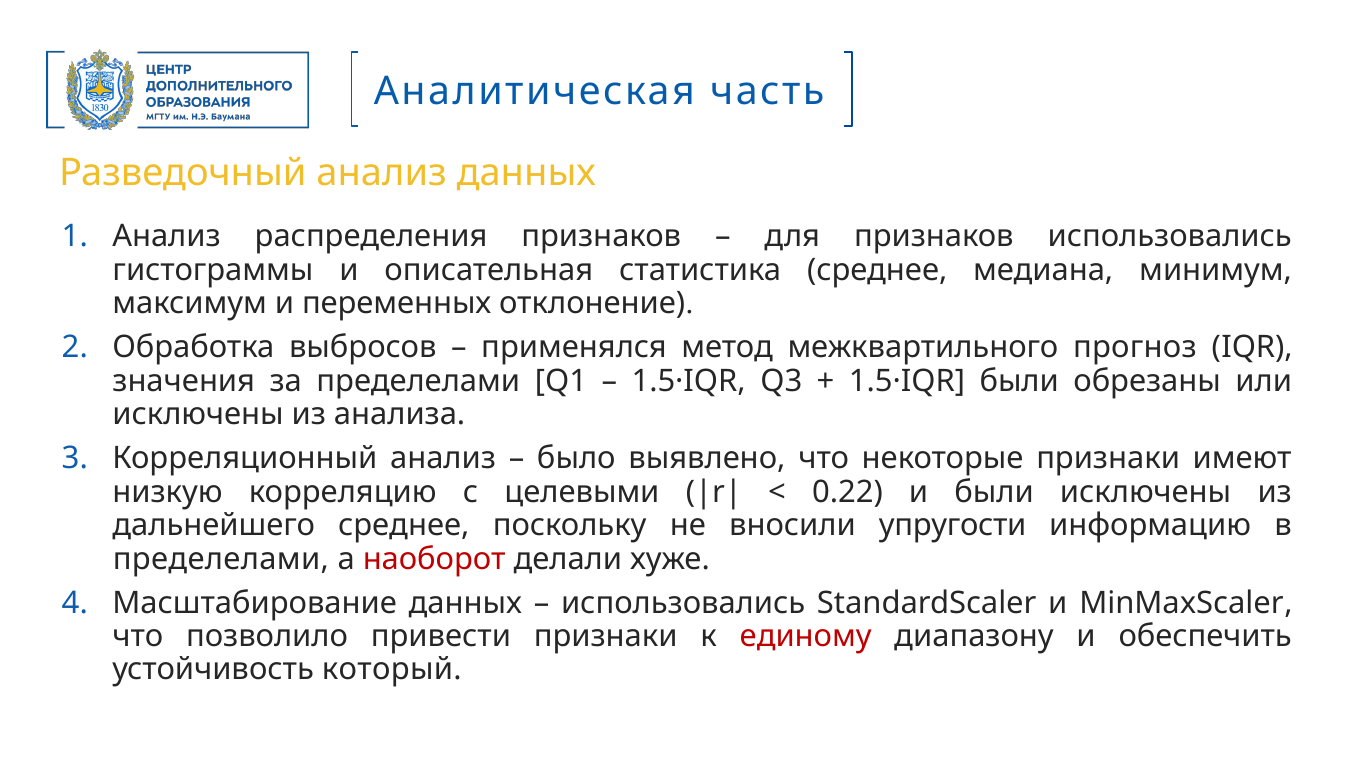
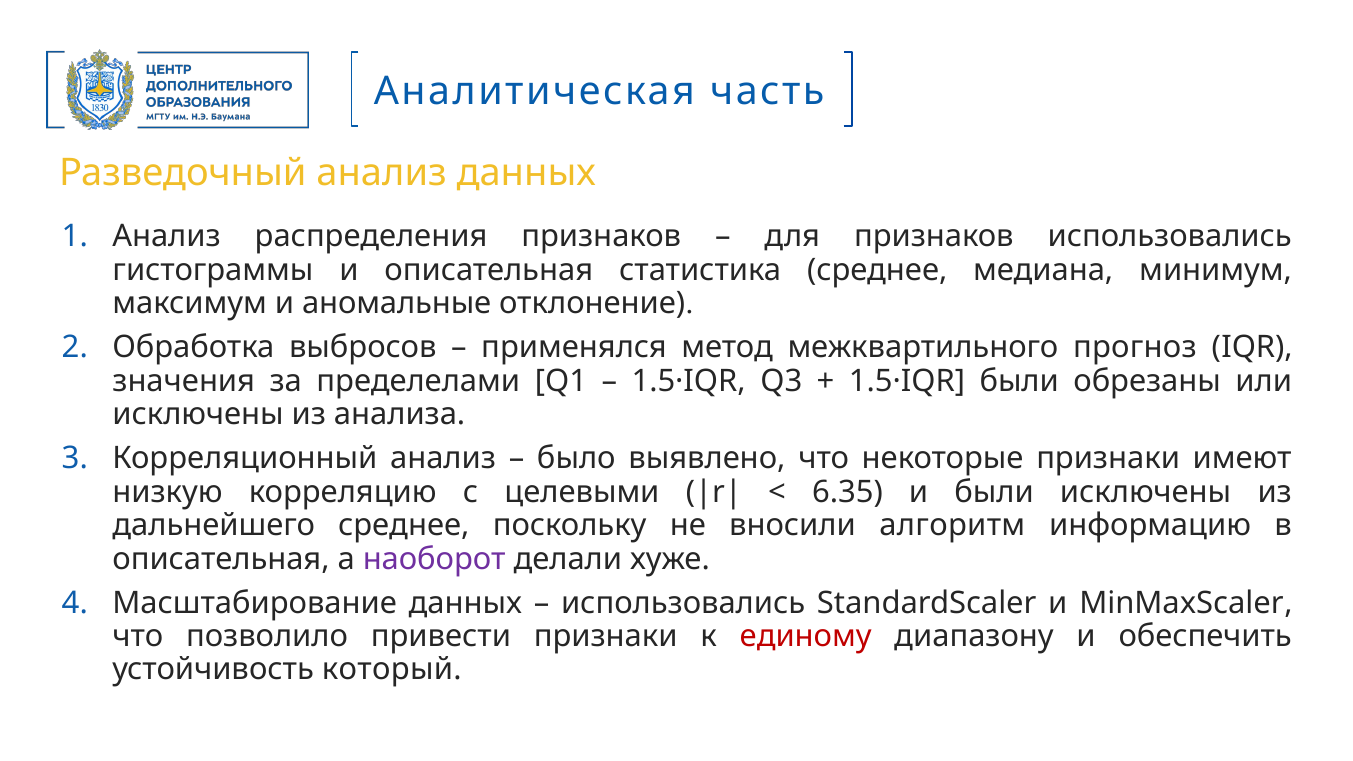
переменных: переменных -> аномальные
0.22: 0.22 -> 6.35
упругости: упругости -> алгоритм
пределелами at (221, 559): пределелами -> описательная
наоборот colour: red -> purple
